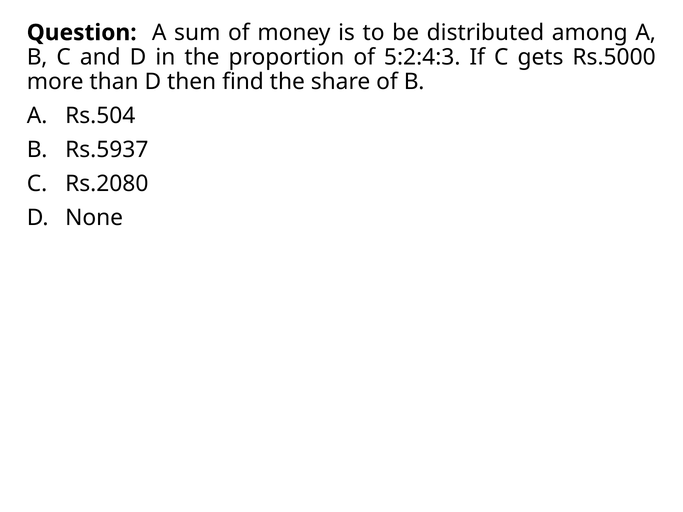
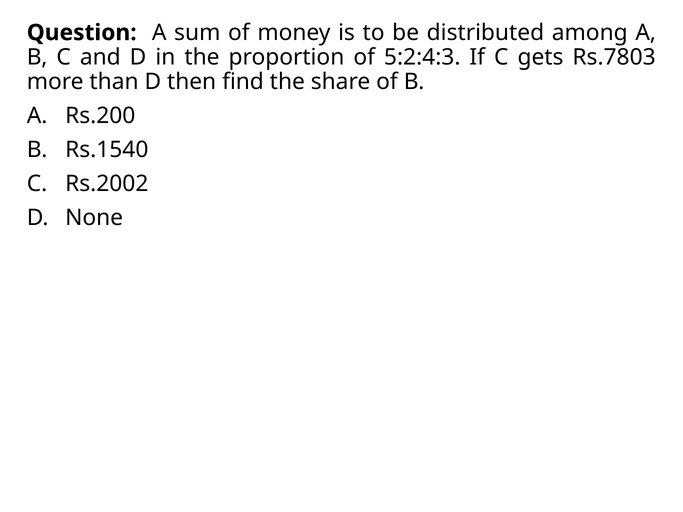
Rs.5000: Rs.5000 -> Rs.7803
Rs.504: Rs.504 -> Rs.200
Rs.5937: Rs.5937 -> Rs.1540
Rs.2080: Rs.2080 -> Rs.2002
